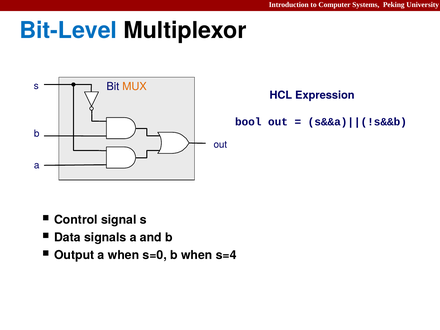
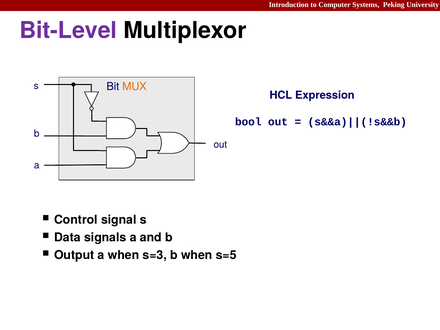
Bit-Level colour: blue -> purple
s=0: s=0 -> s=3
s=4: s=4 -> s=5
